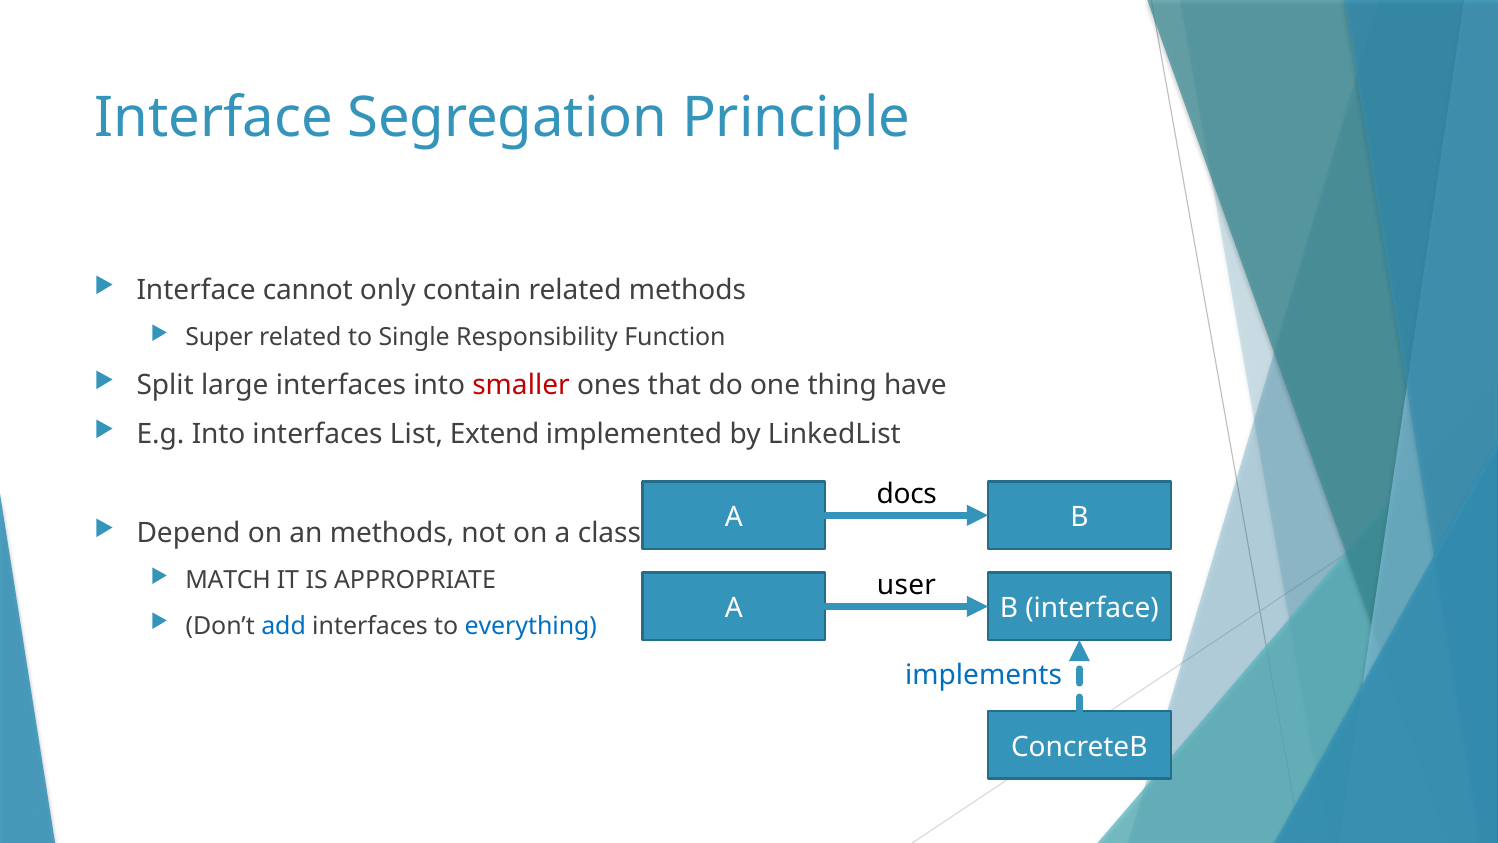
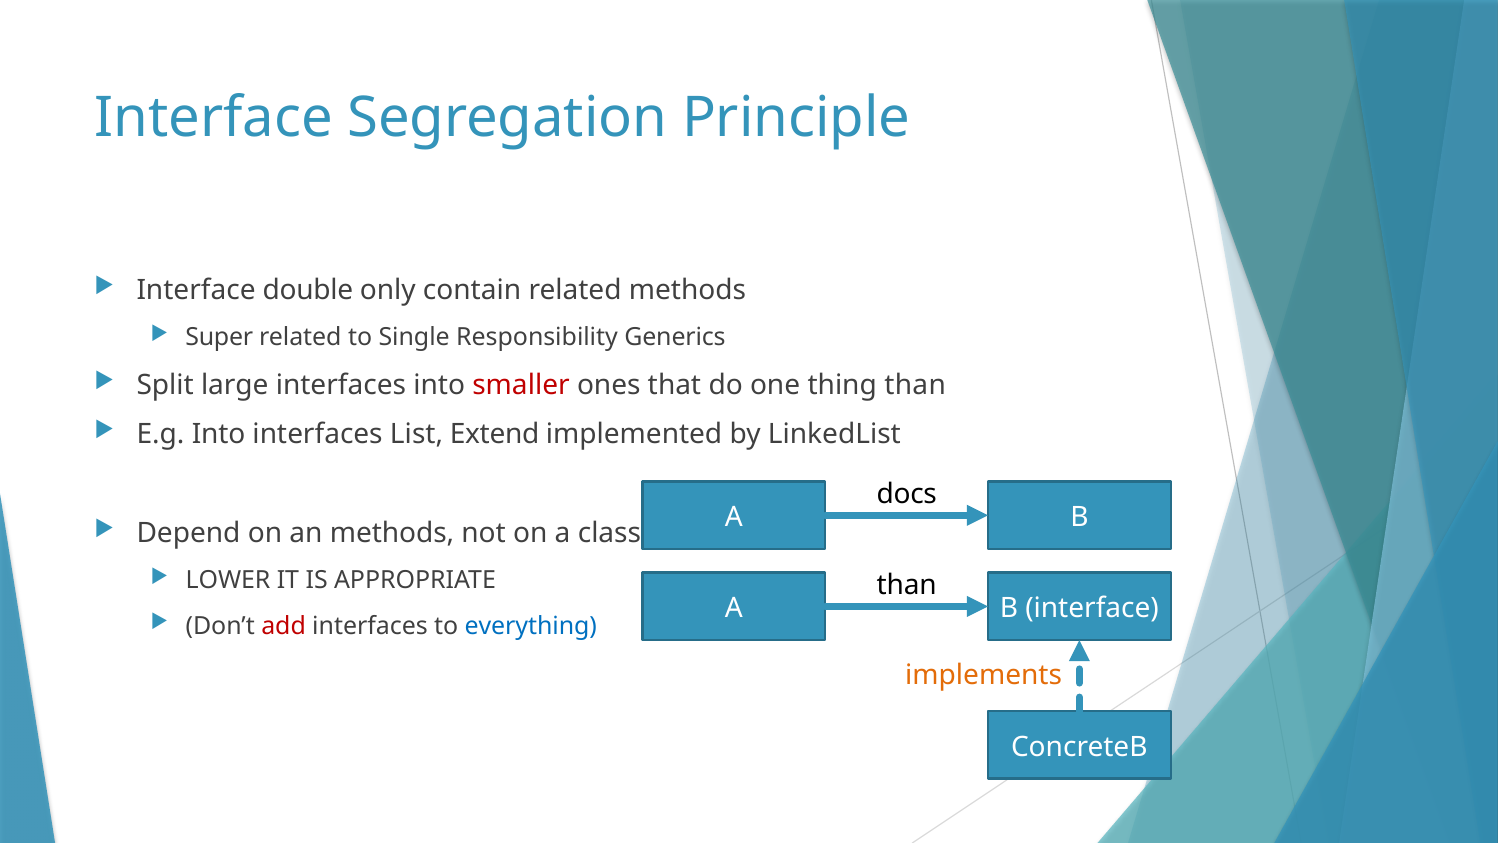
cannot: cannot -> double
Function: Function -> Generics
thing have: have -> than
MATCH: MATCH -> LOWER
user at (906, 585): user -> than
add colour: blue -> red
implements colour: blue -> orange
